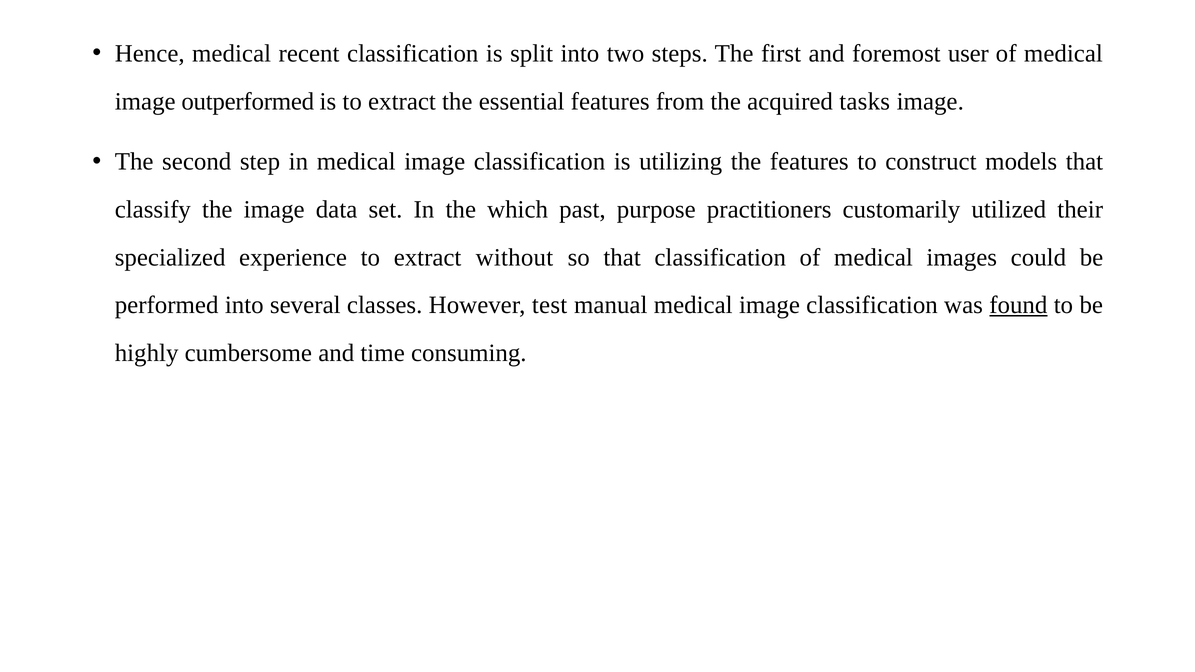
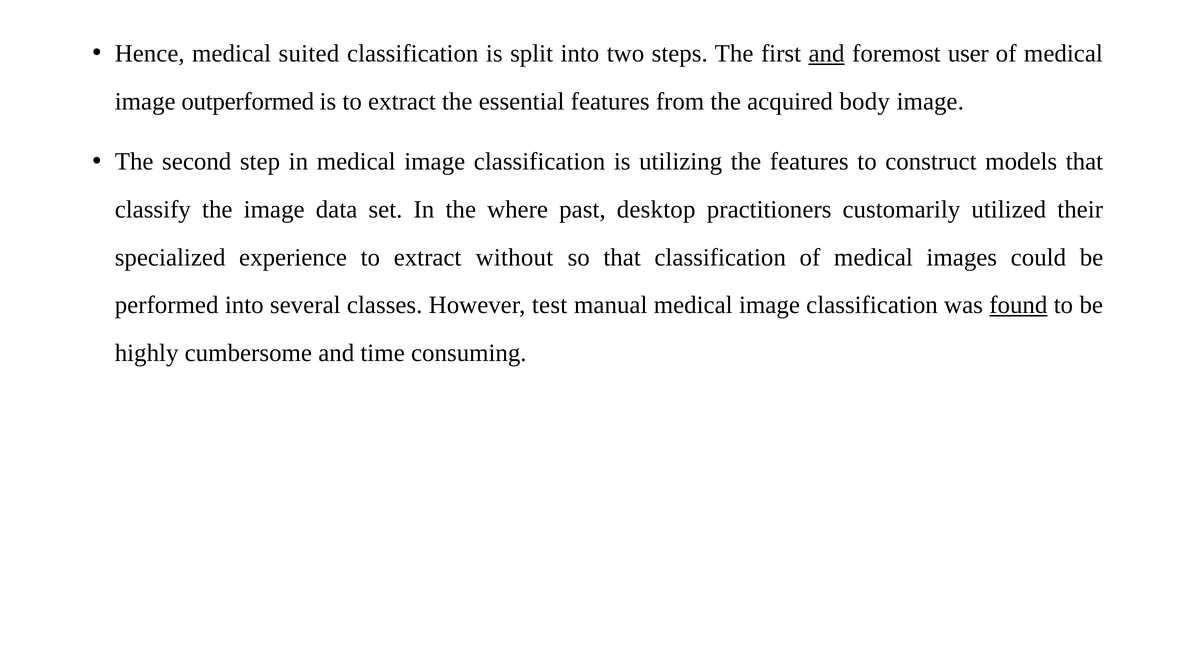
recent: recent -> suited
and at (827, 54) underline: none -> present
tasks: tasks -> body
which: which -> where
purpose: purpose -> desktop
